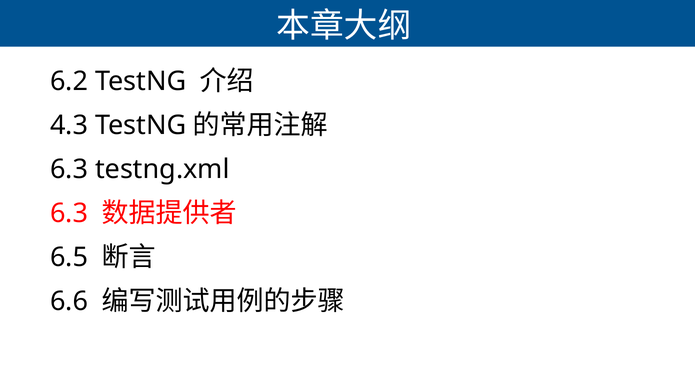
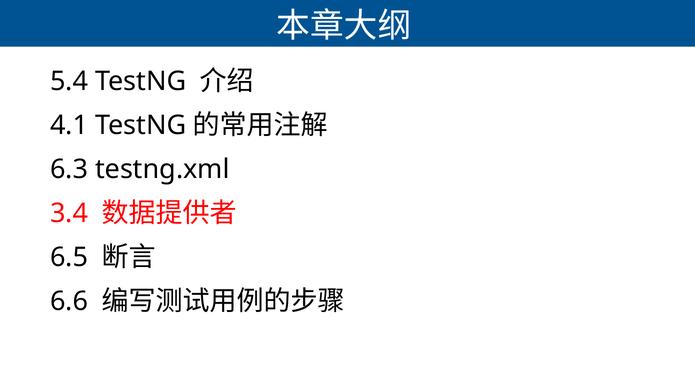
6.2: 6.2 -> 5.4
4.3: 4.3 -> 4.1
6.3 at (69, 213): 6.3 -> 3.4
